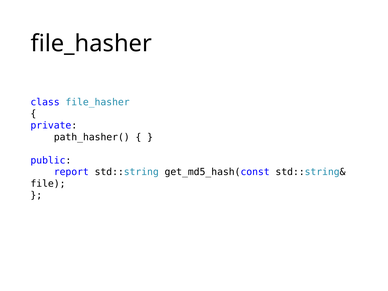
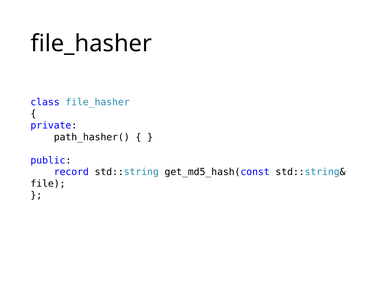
report: report -> record
